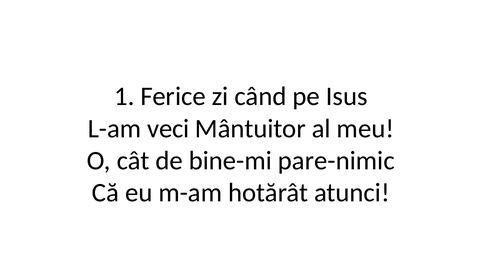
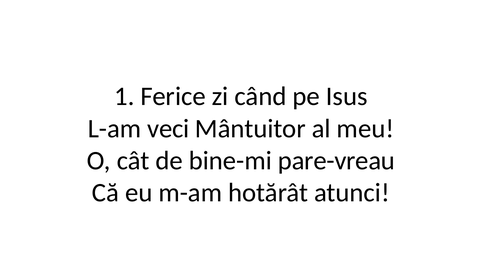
pare-nimic: pare-nimic -> pare-vreau
